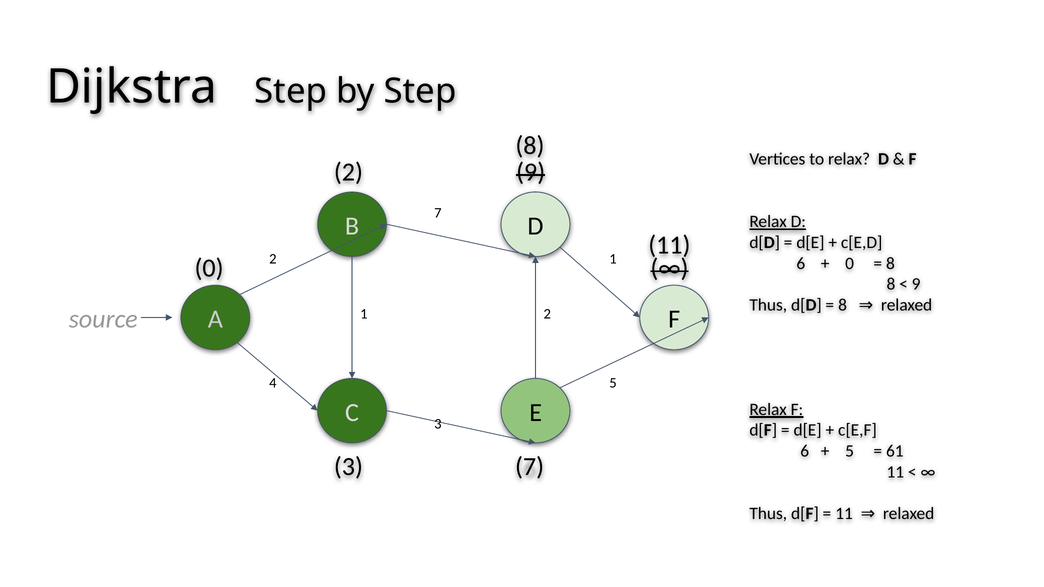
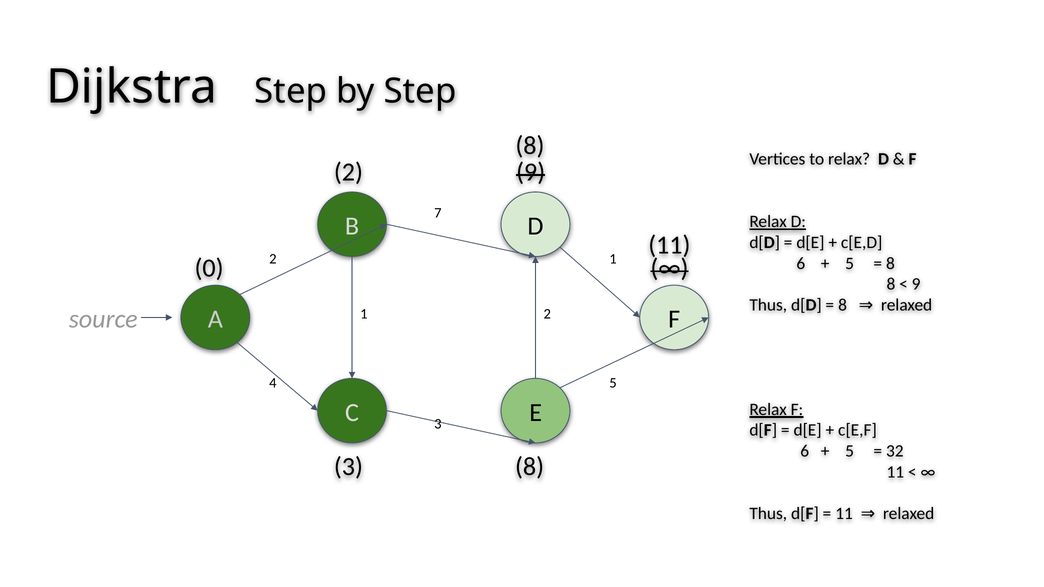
0 at (850, 263): 0 -> 5
61: 61 -> 32
7 at (530, 467): 7 -> 8
